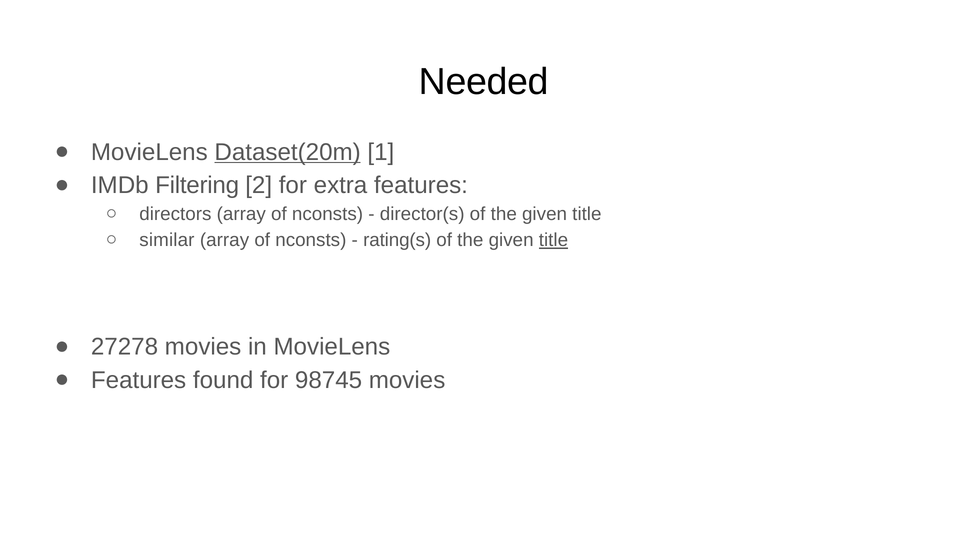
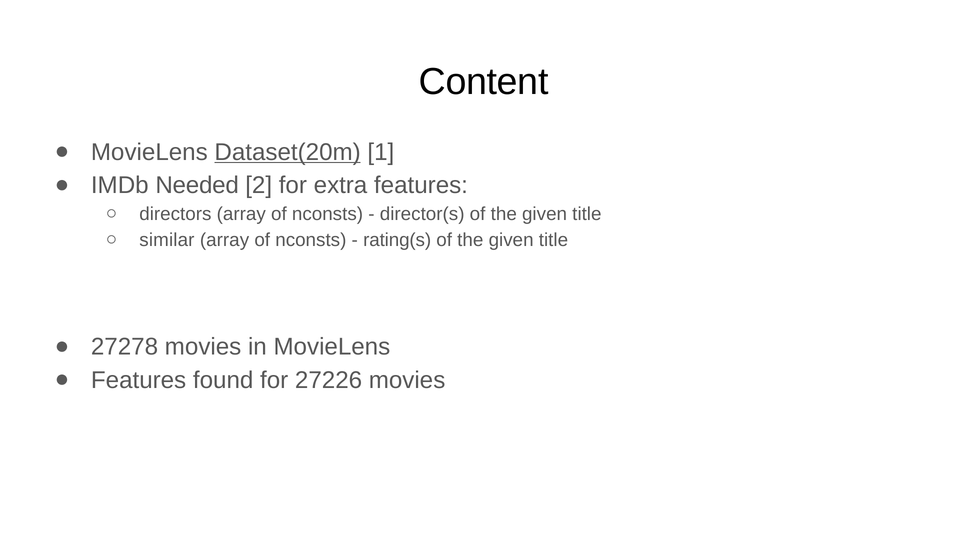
Needed: Needed -> Content
Filtering: Filtering -> Needed
title at (553, 240) underline: present -> none
98745: 98745 -> 27226
